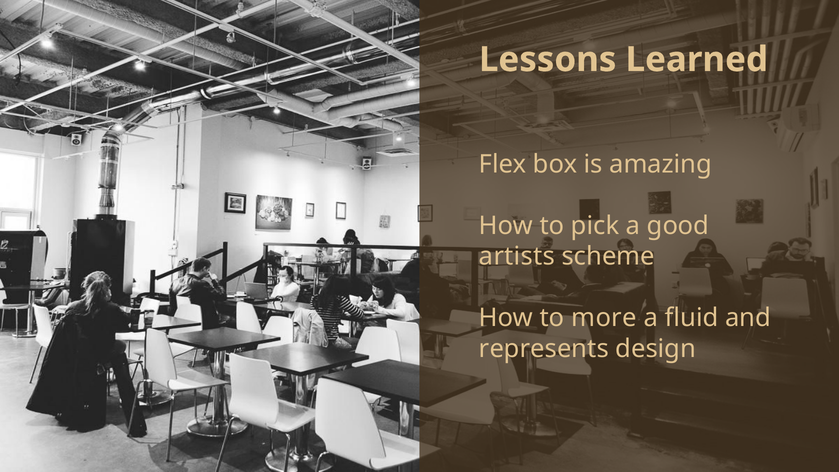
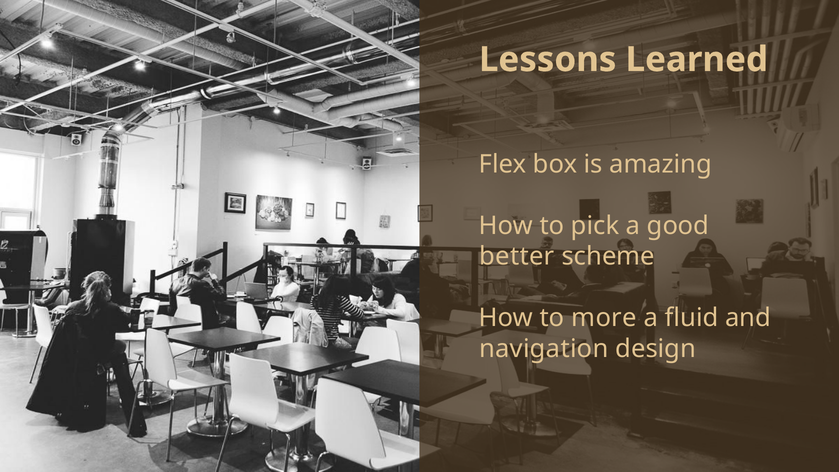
artists: artists -> better
represents: represents -> navigation
